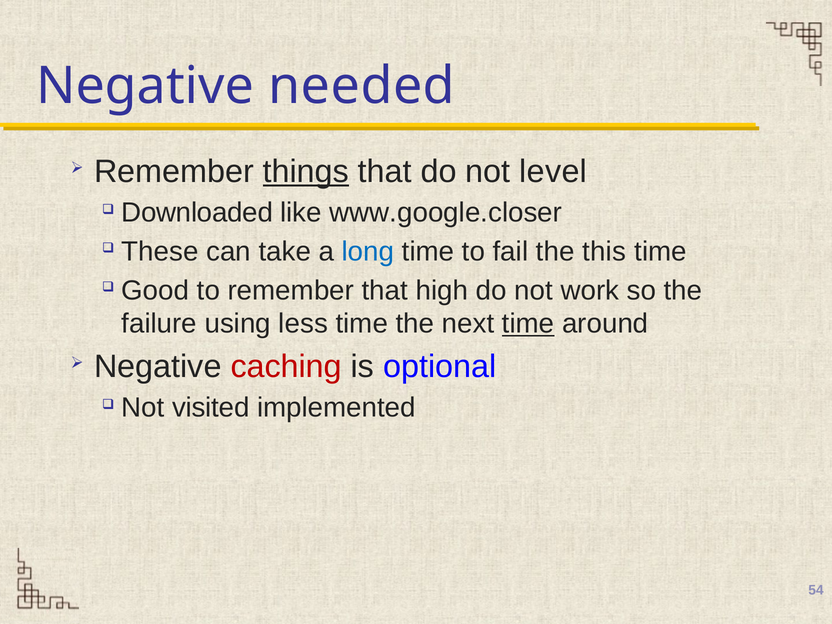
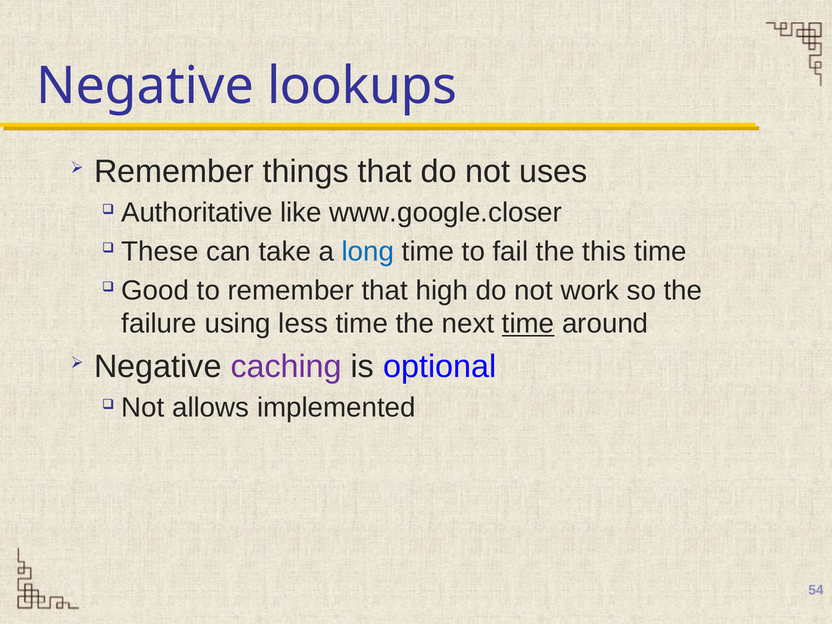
needed: needed -> lookups
things underline: present -> none
level: level -> uses
Downloaded: Downloaded -> Authoritative
caching colour: red -> purple
visited: visited -> allows
